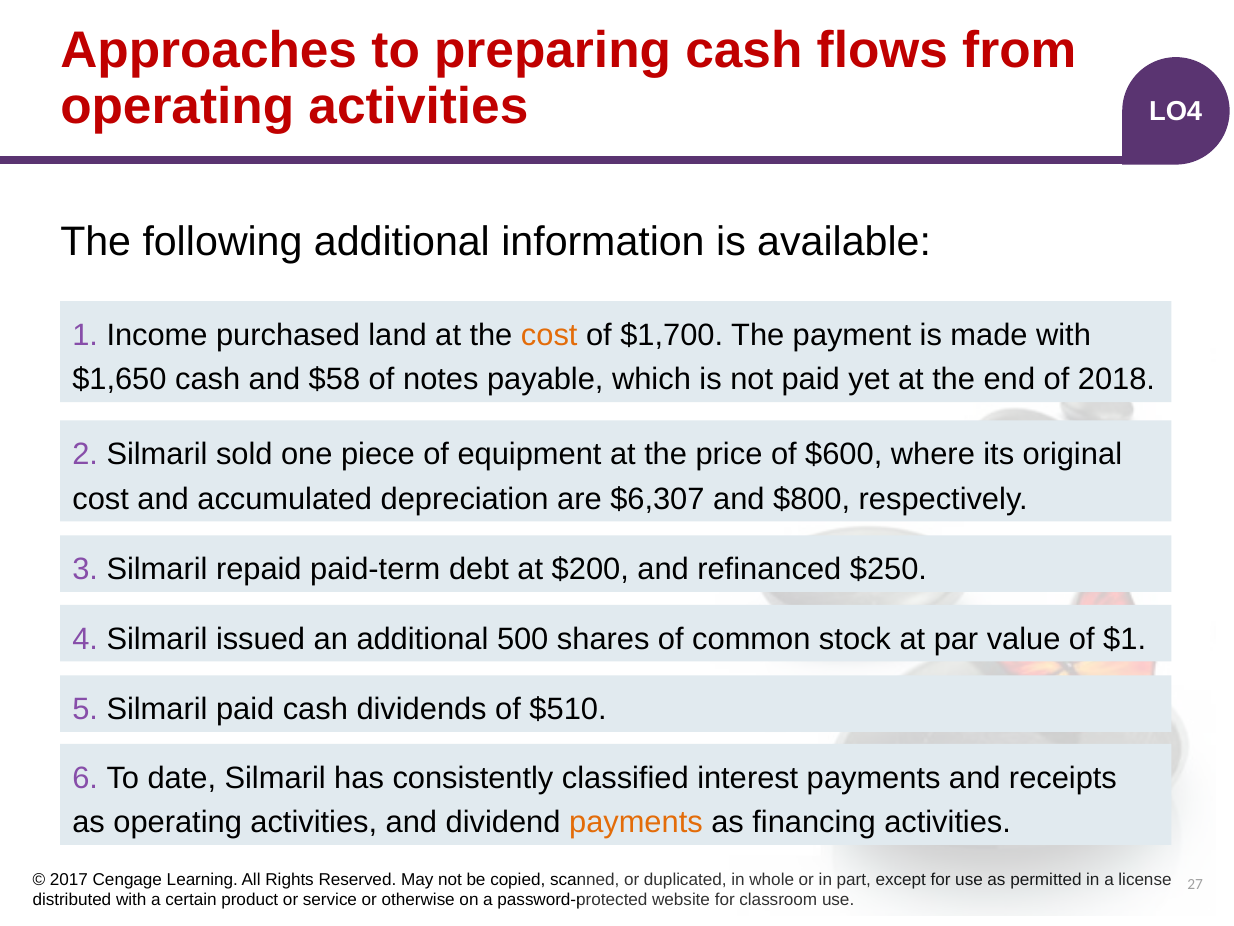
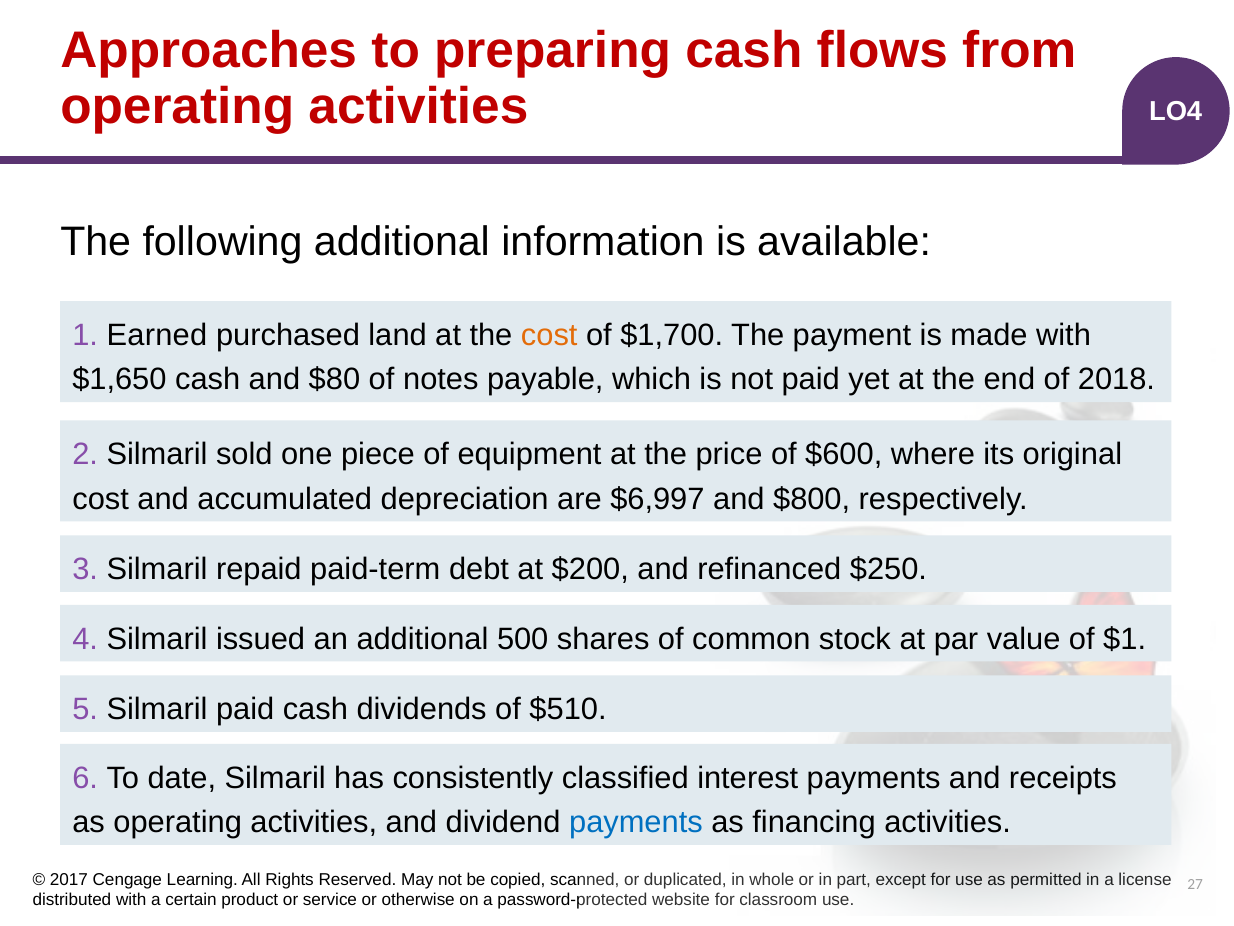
Income: Income -> Earned
$58: $58 -> $80
$6,307: $6,307 -> $6,997
payments at (636, 822) colour: orange -> blue
